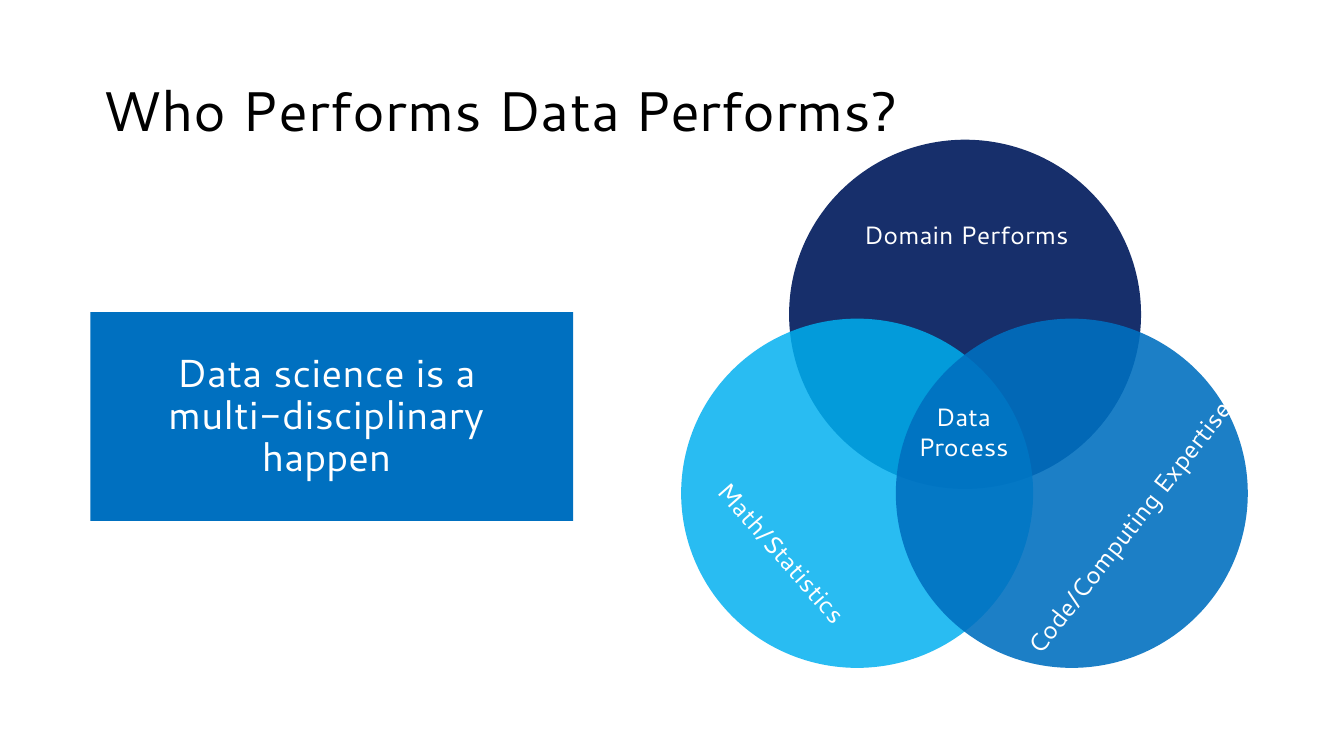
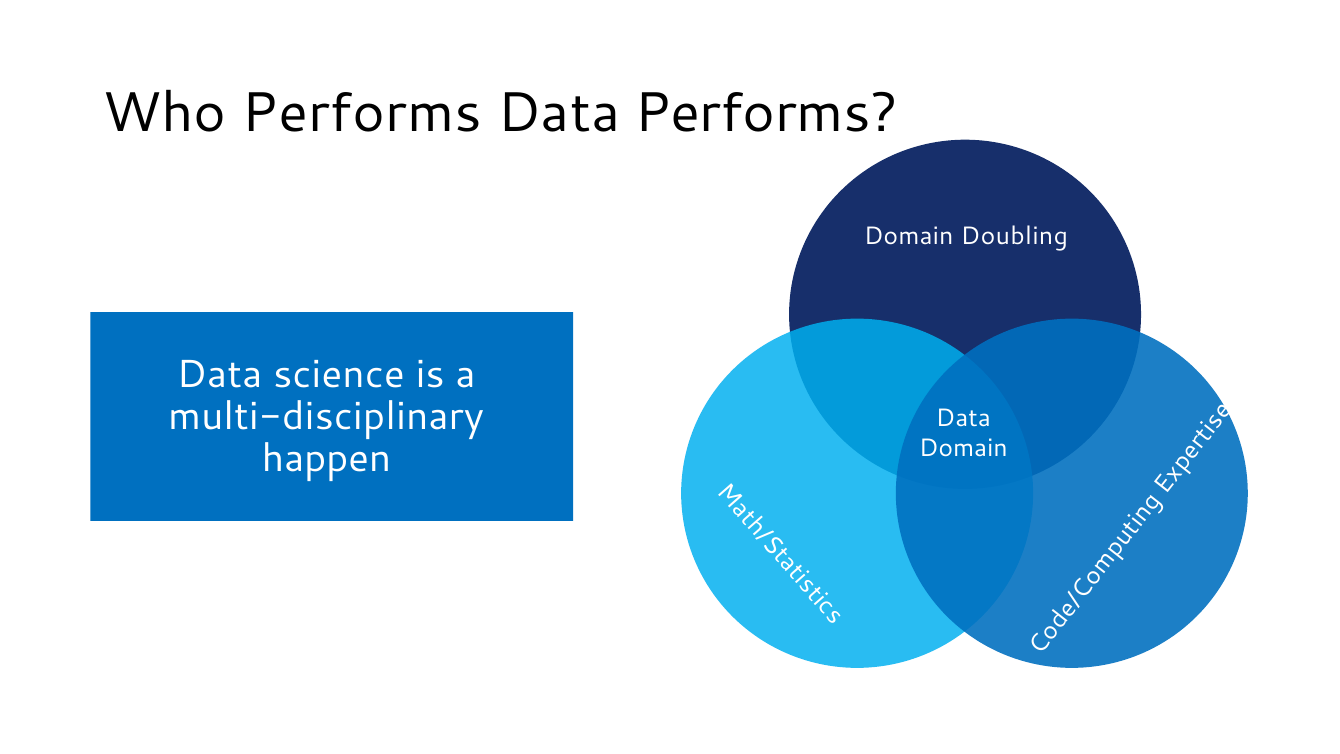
Domain Performs: Performs -> Doubling
Process at (963, 448): Process -> Domain
